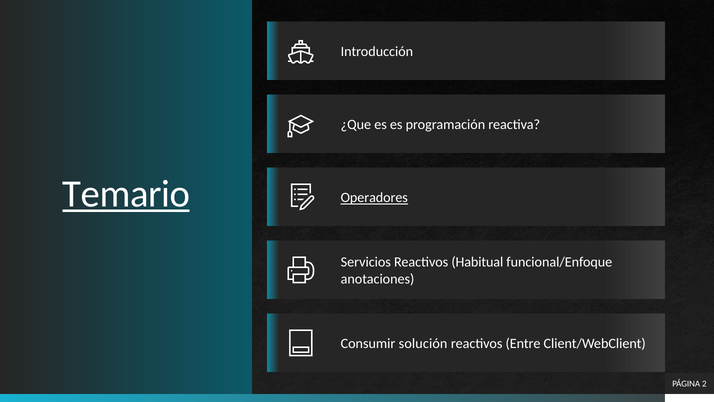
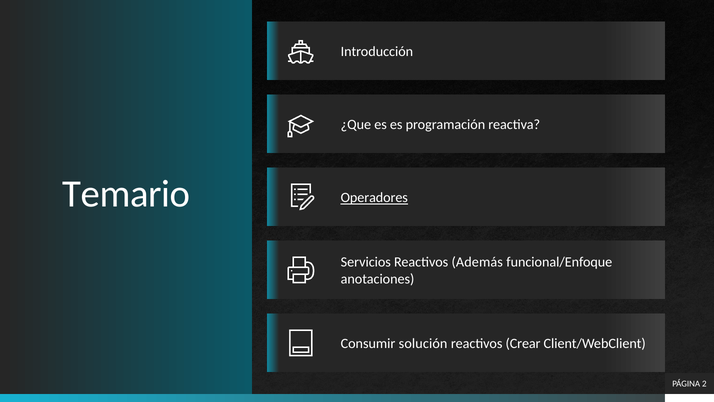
Temario underline: present -> none
Habitual: Habitual -> Además
Entre: Entre -> Crear
